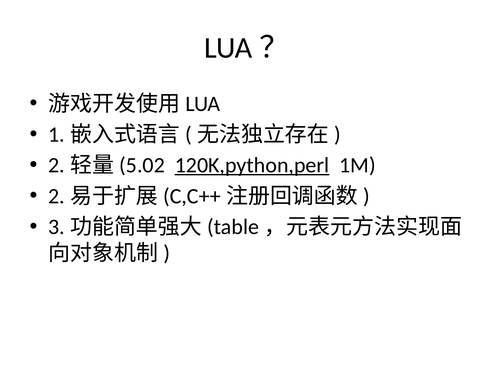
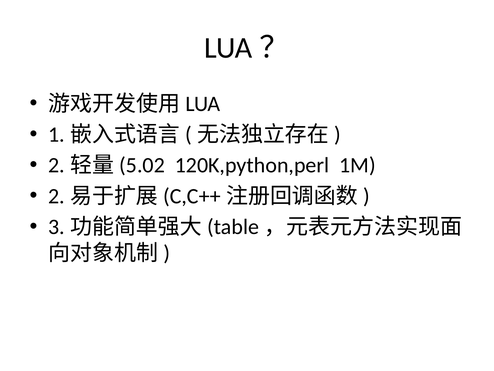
120K,python,perl underline: present -> none
